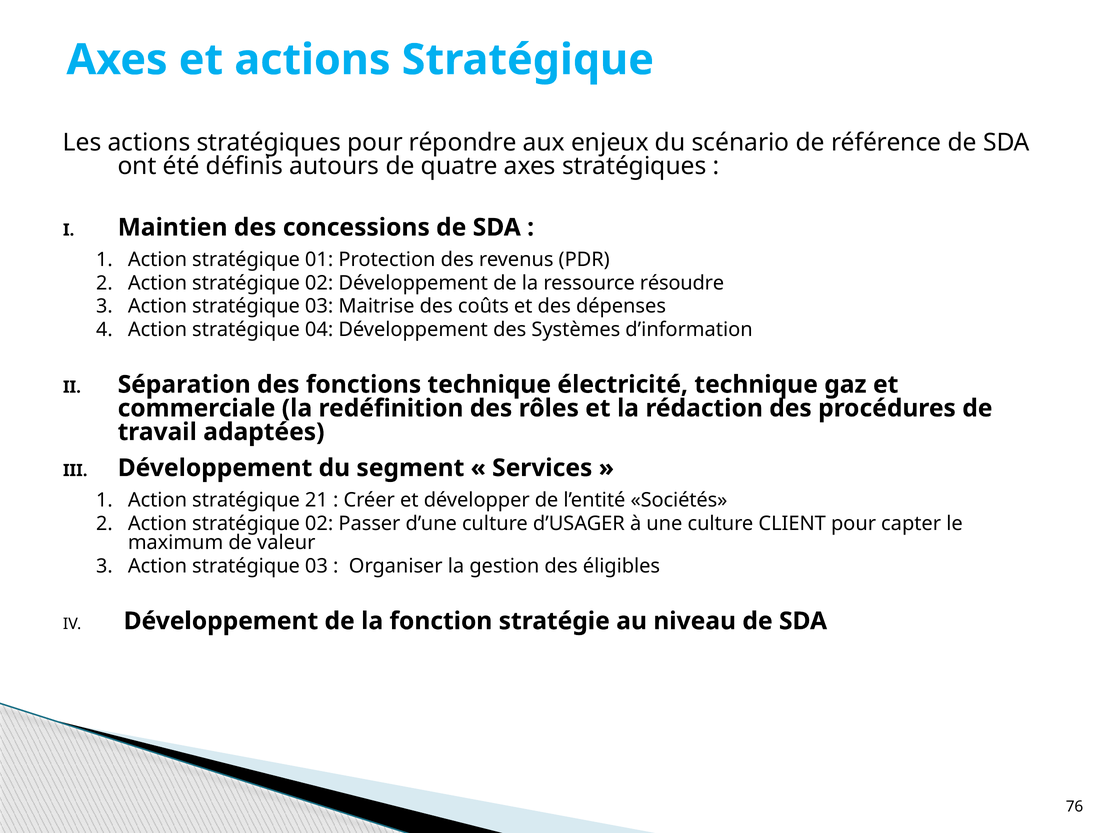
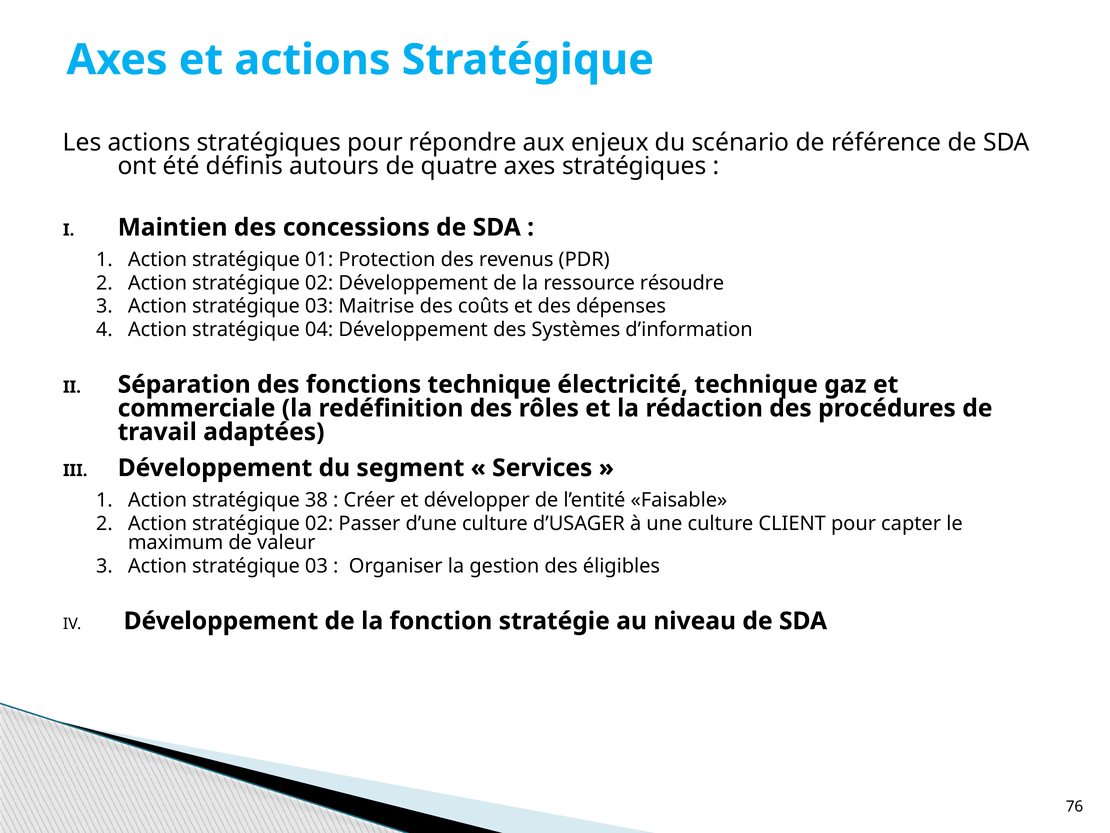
21: 21 -> 38
Sociétés: Sociétés -> Faisable
